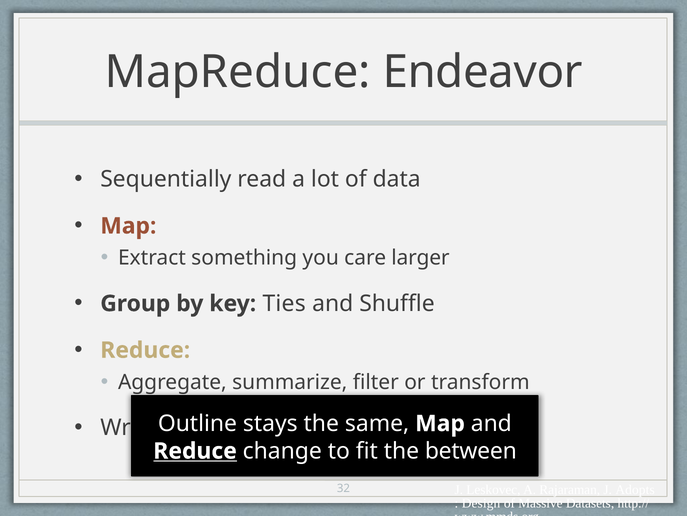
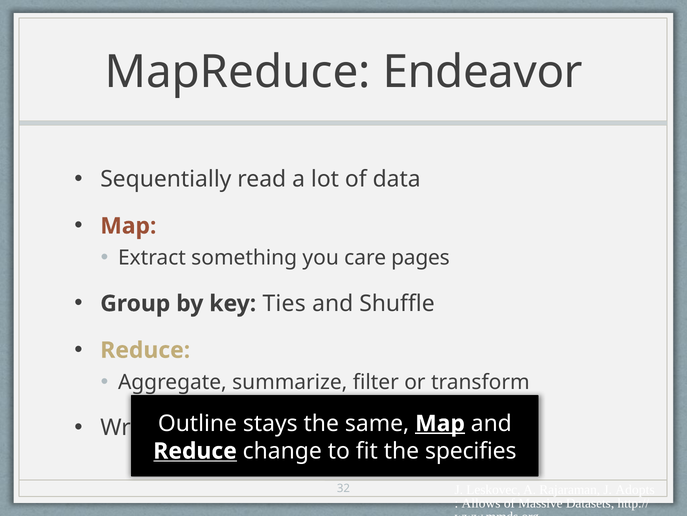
larger: larger -> pages
Map at (440, 423) underline: none -> present
between: between -> specifies
Design: Design -> Allows
